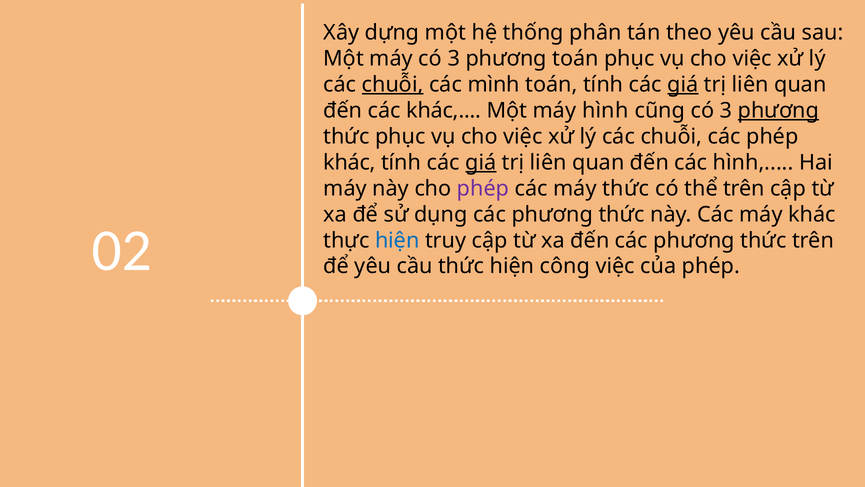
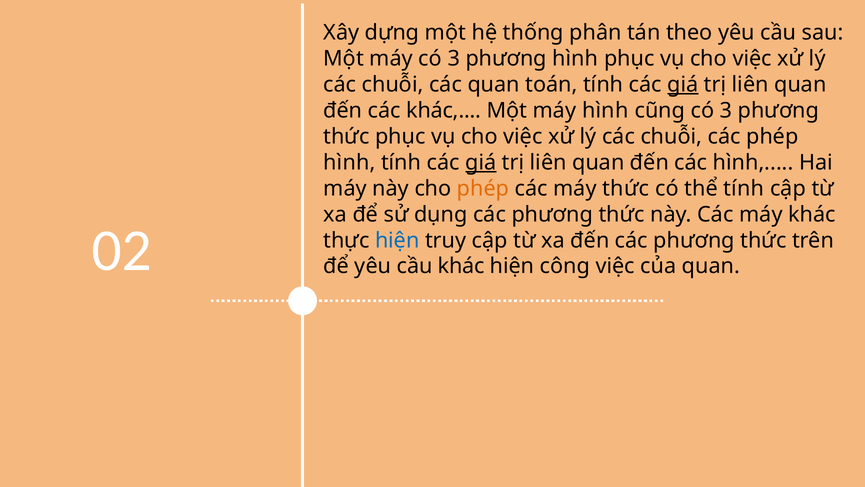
phương toán: toán -> hình
chuỗi at (393, 84) underline: present -> none
các mình: mình -> quan
phương at (778, 110) underline: present -> none
khác at (350, 162): khác -> hình
phép at (483, 188) colour: purple -> orange
thể trên: trên -> tính
cầu thức: thức -> khác
của phép: phép -> quan
